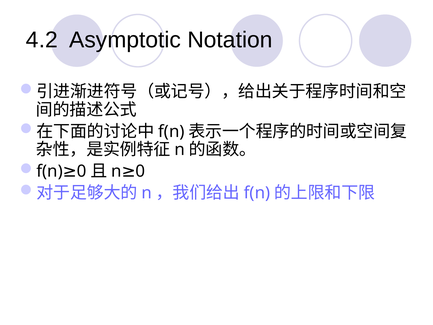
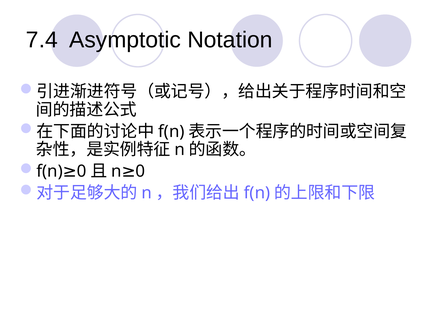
4.2: 4.2 -> 7.4
